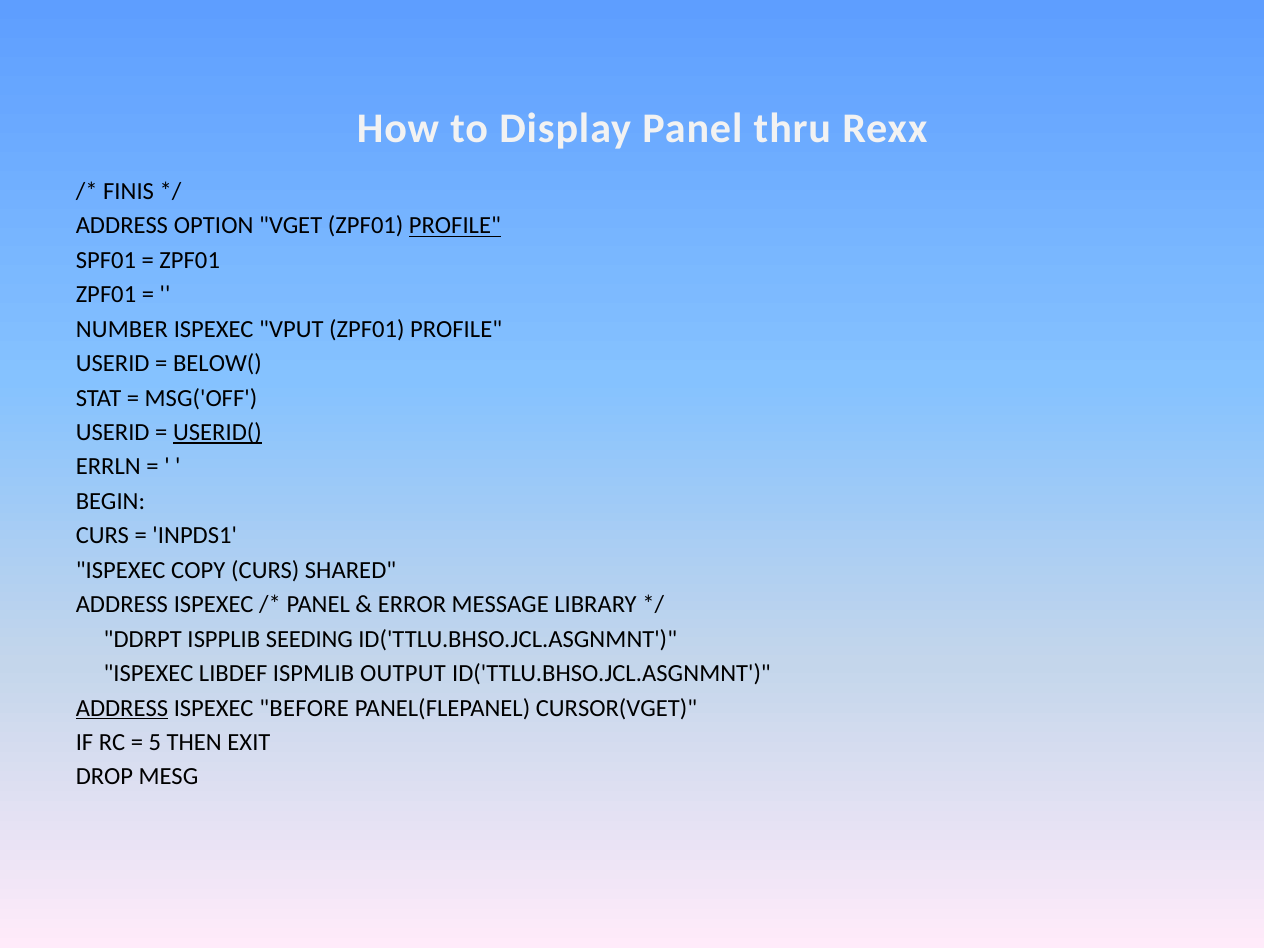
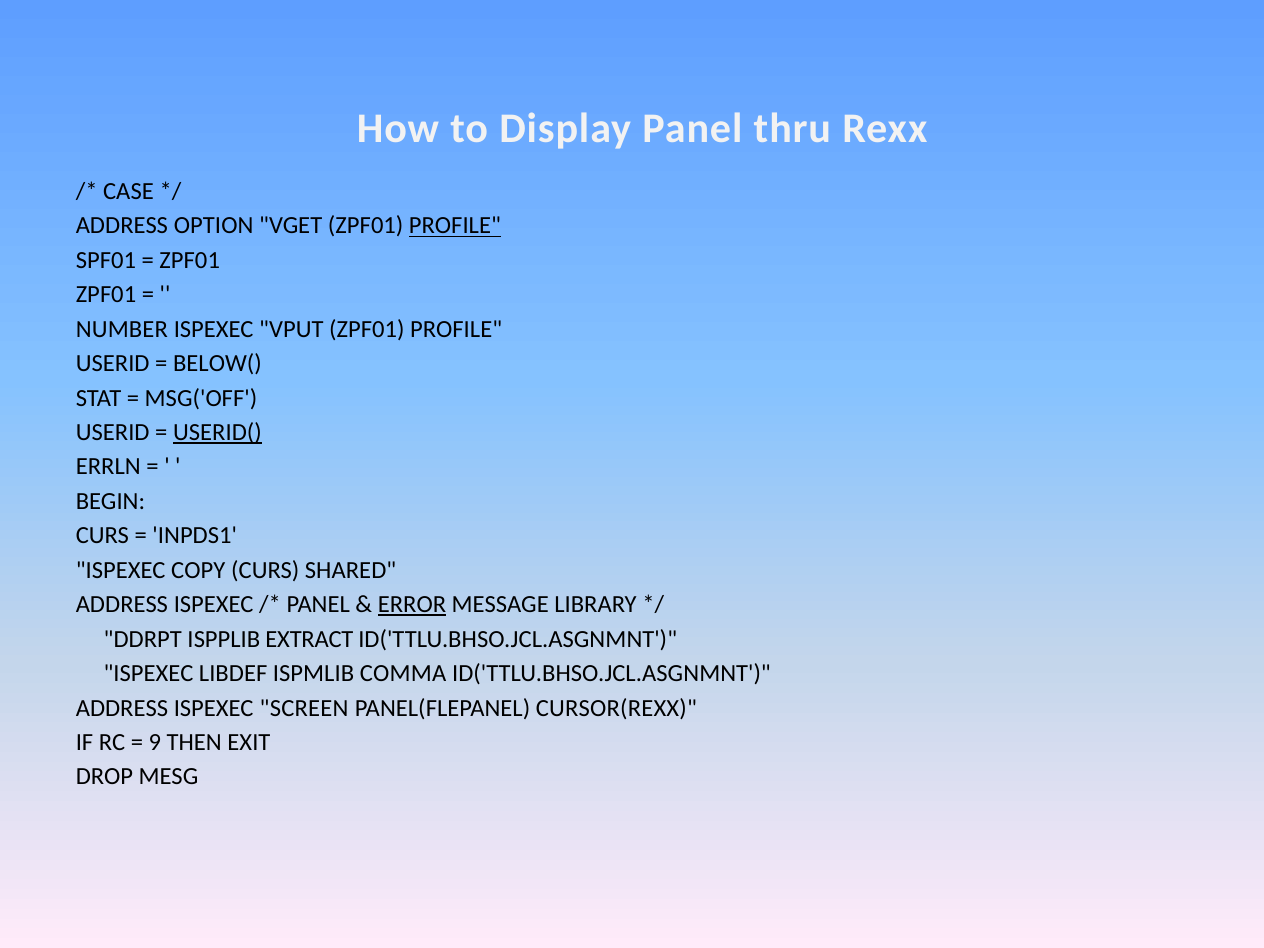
FINIS: FINIS -> CASE
ERROR underline: none -> present
SEEDING: SEEDING -> EXTRACT
OUTPUT: OUTPUT -> COMMA
ADDRESS at (122, 708) underline: present -> none
BEFORE: BEFORE -> SCREEN
CURSOR(VGET: CURSOR(VGET -> CURSOR(REXX
5: 5 -> 9
